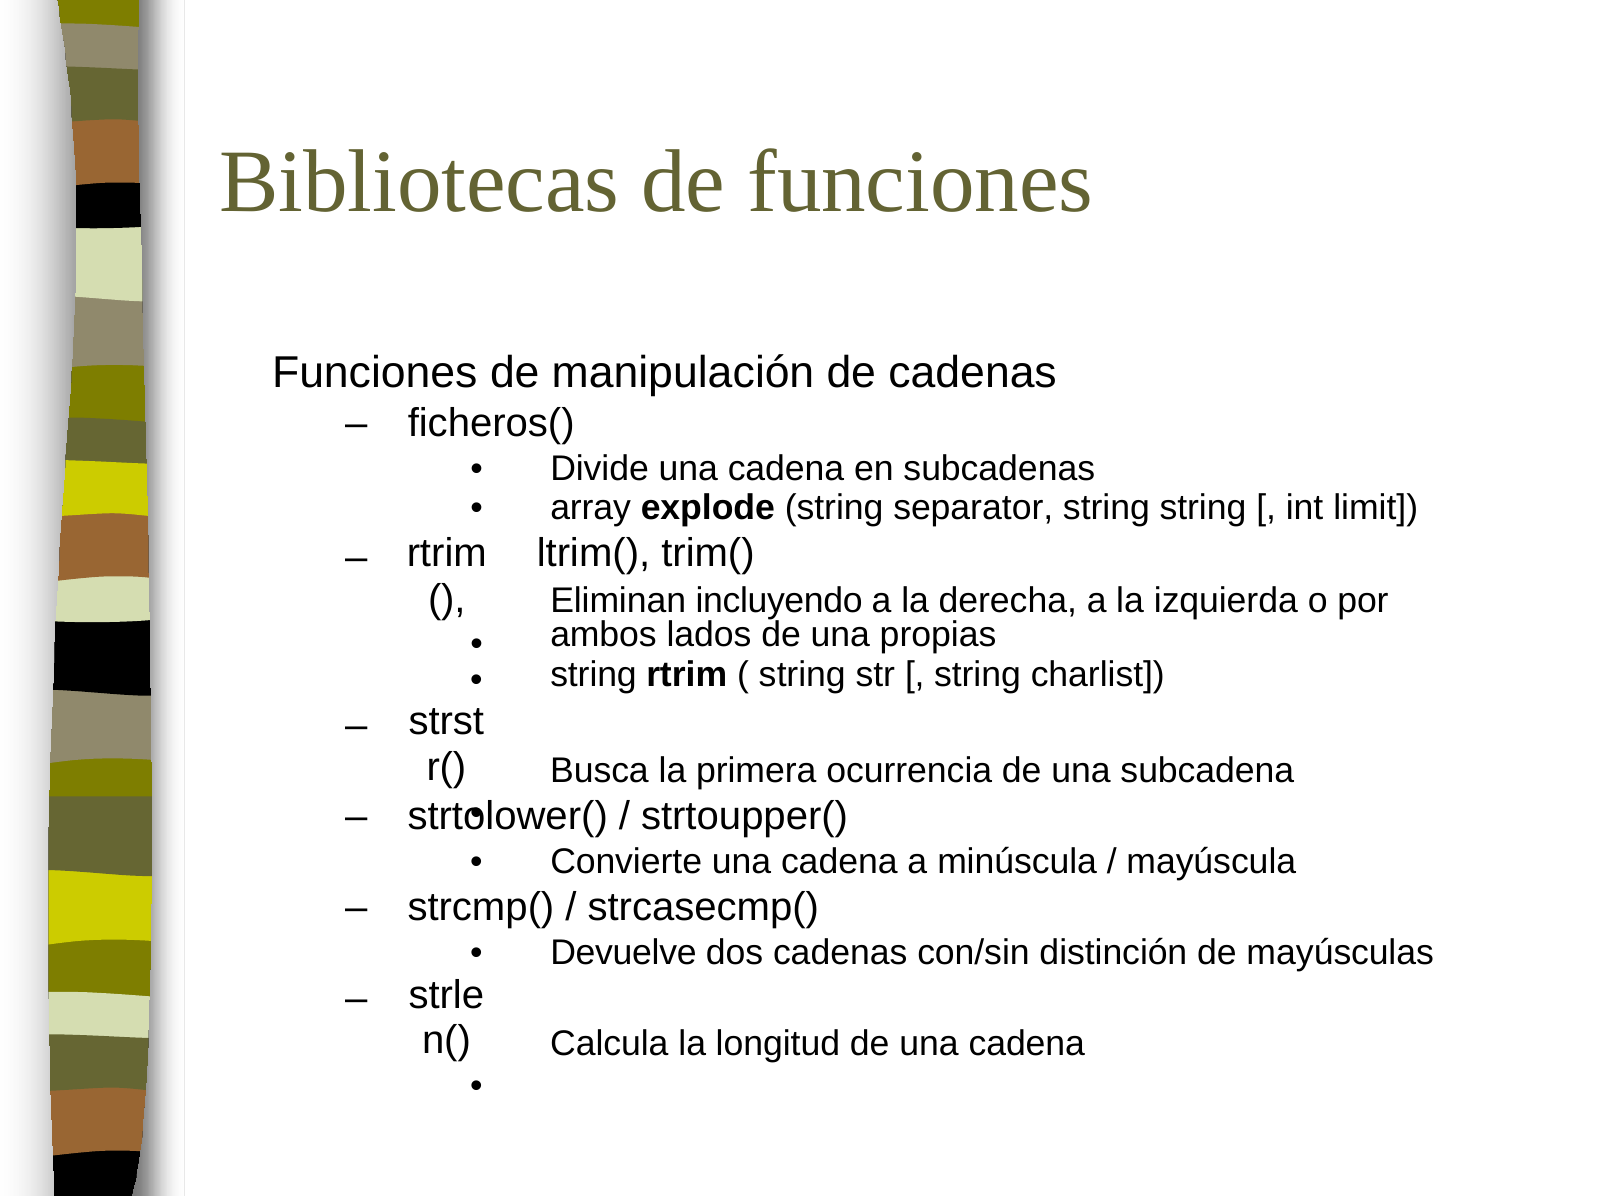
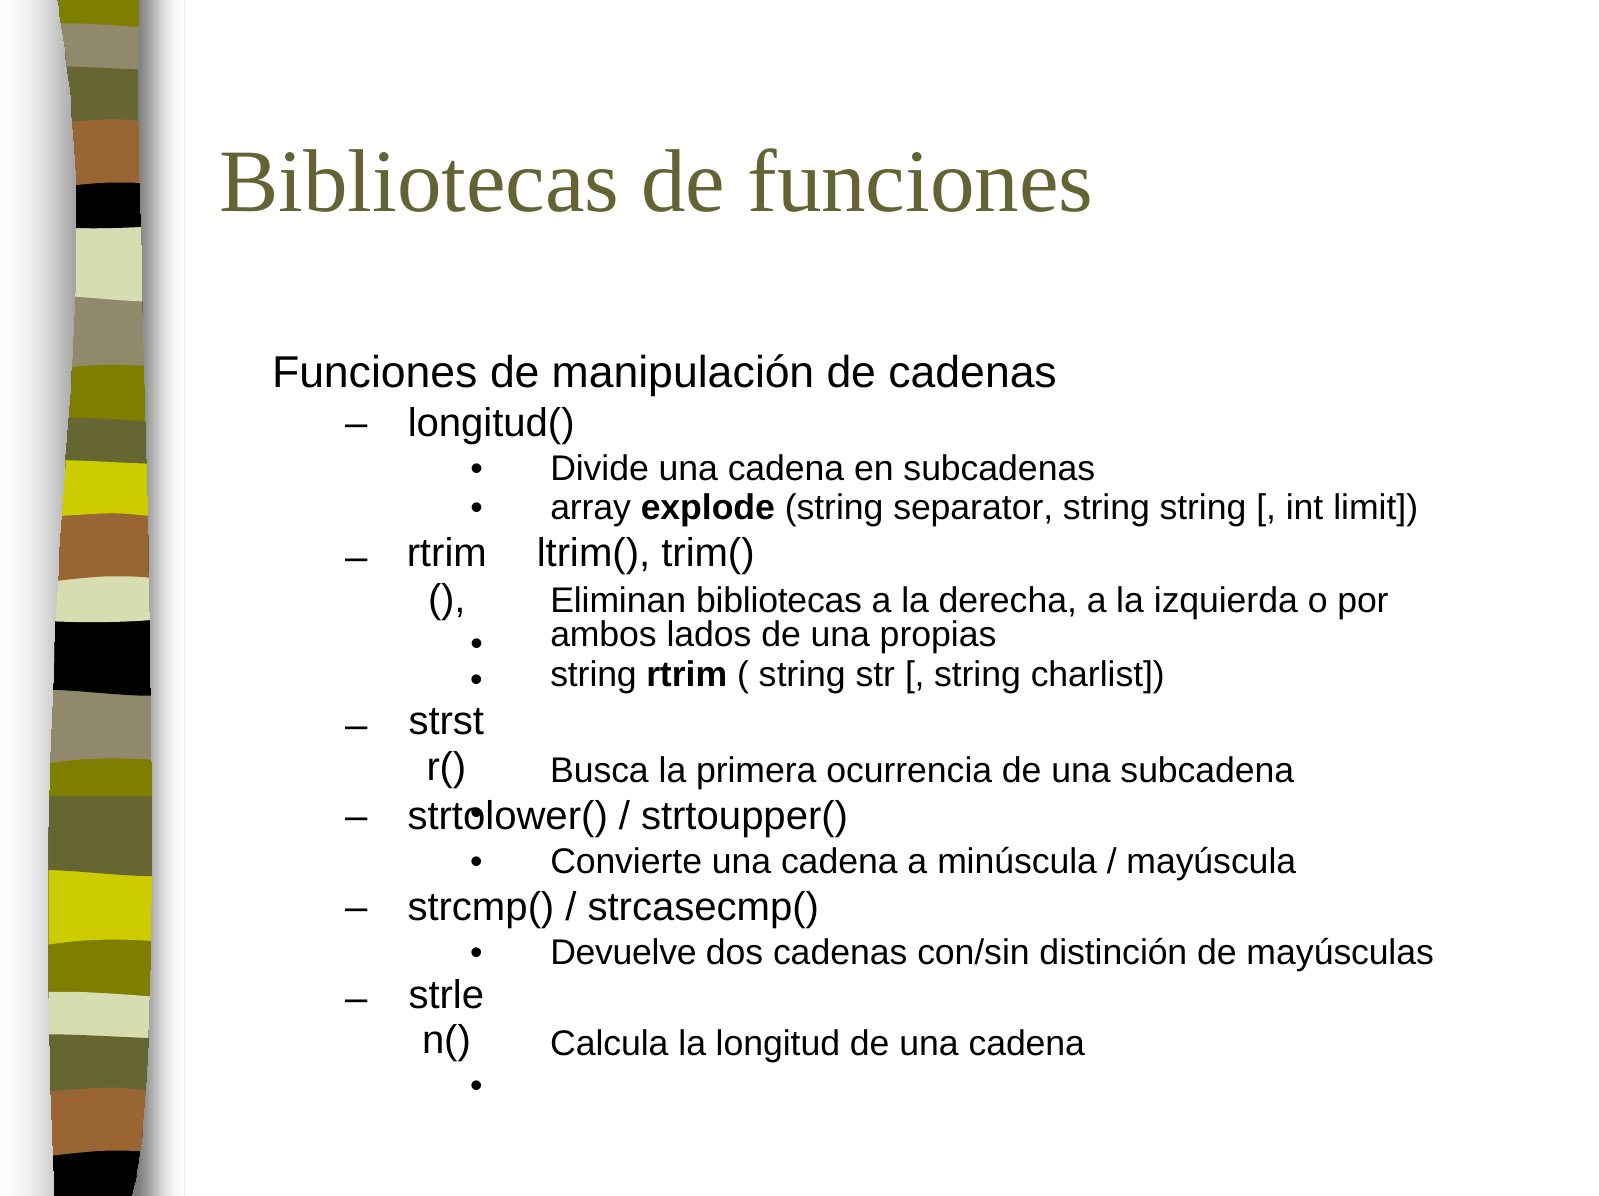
ficheros(: ficheros( -> longitud(
Eliminan incluyendo: incluyendo -> bibliotecas
